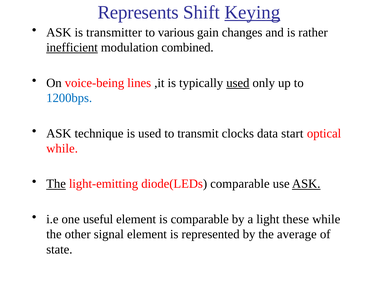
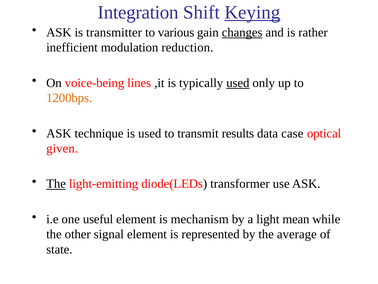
Represents: Represents -> Integration
changes underline: none -> present
inefficient underline: present -> none
combined: combined -> reduction
1200bps colour: blue -> orange
clocks: clocks -> results
start: start -> case
while at (62, 148): while -> given
diode(LEDs comparable: comparable -> transformer
ASK at (306, 184) underline: present -> none
is comparable: comparable -> mechanism
these: these -> mean
